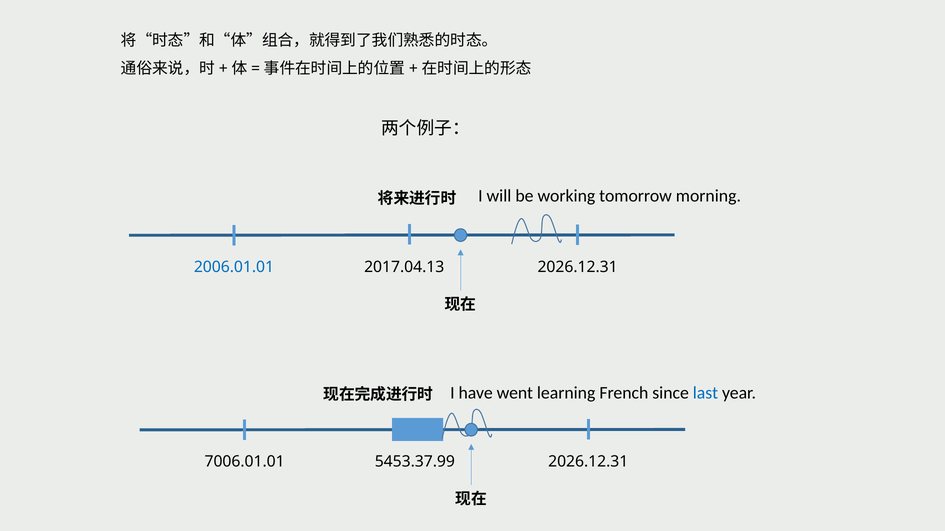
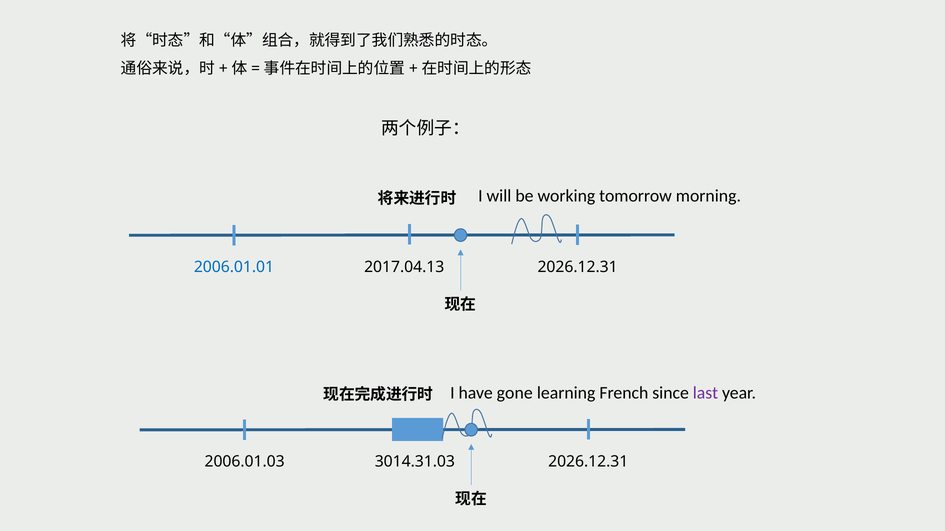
went: went -> gone
last colour: blue -> purple
7006.01.01: 7006.01.01 -> 2006.01.03
5453.37.99: 5453.37.99 -> 3014.31.03
